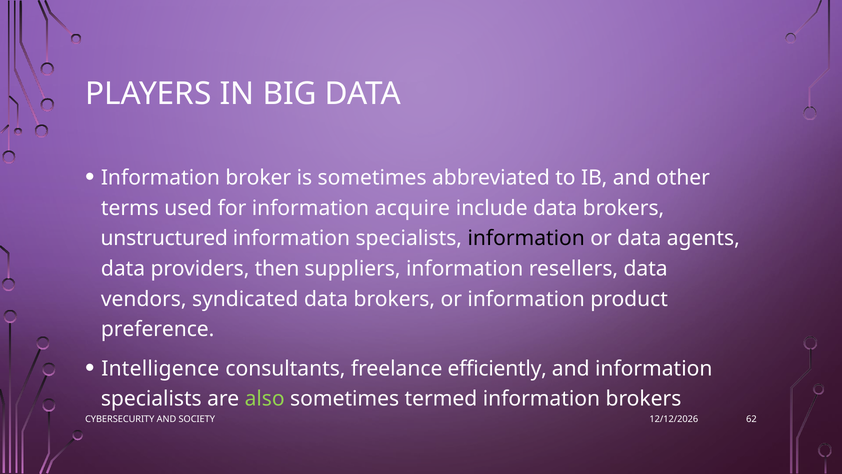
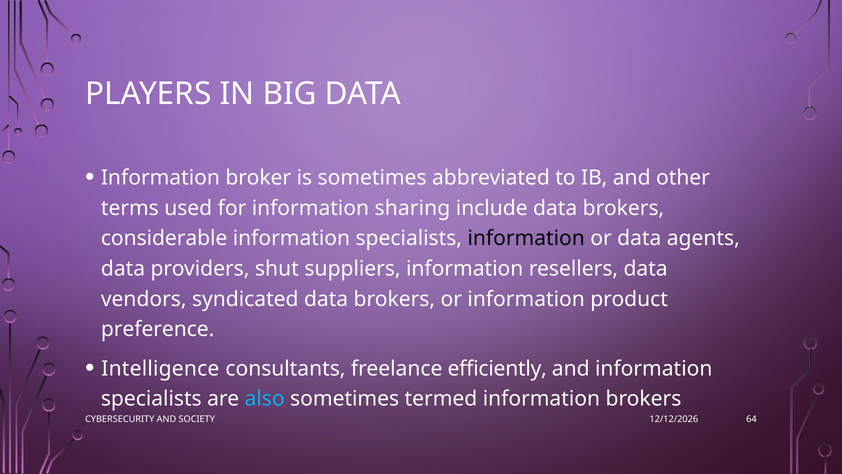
acquire: acquire -> sharing
unstructured: unstructured -> considerable
then: then -> shut
also colour: light green -> light blue
62: 62 -> 64
